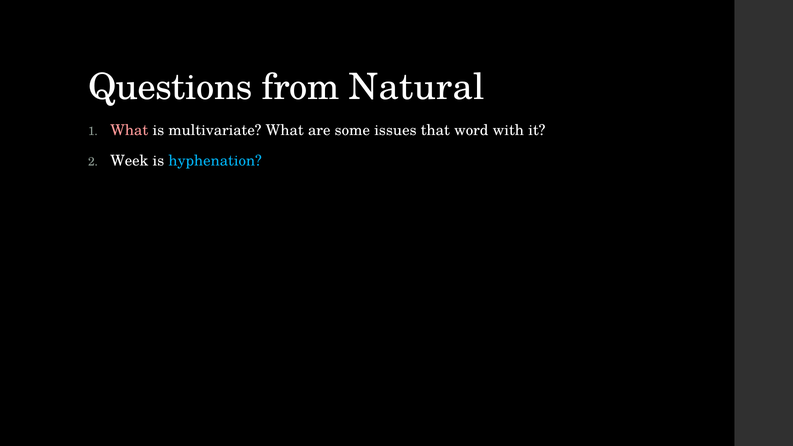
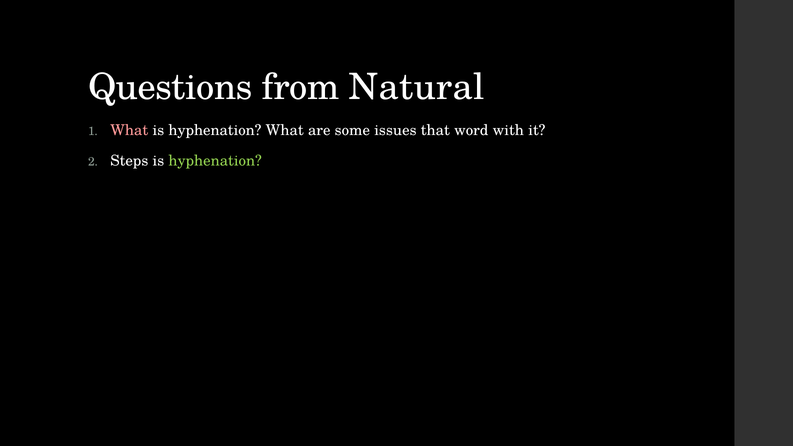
multivariate at (215, 131): multivariate -> hyphenation
Week: Week -> Steps
hyphenation at (215, 161) colour: light blue -> light green
